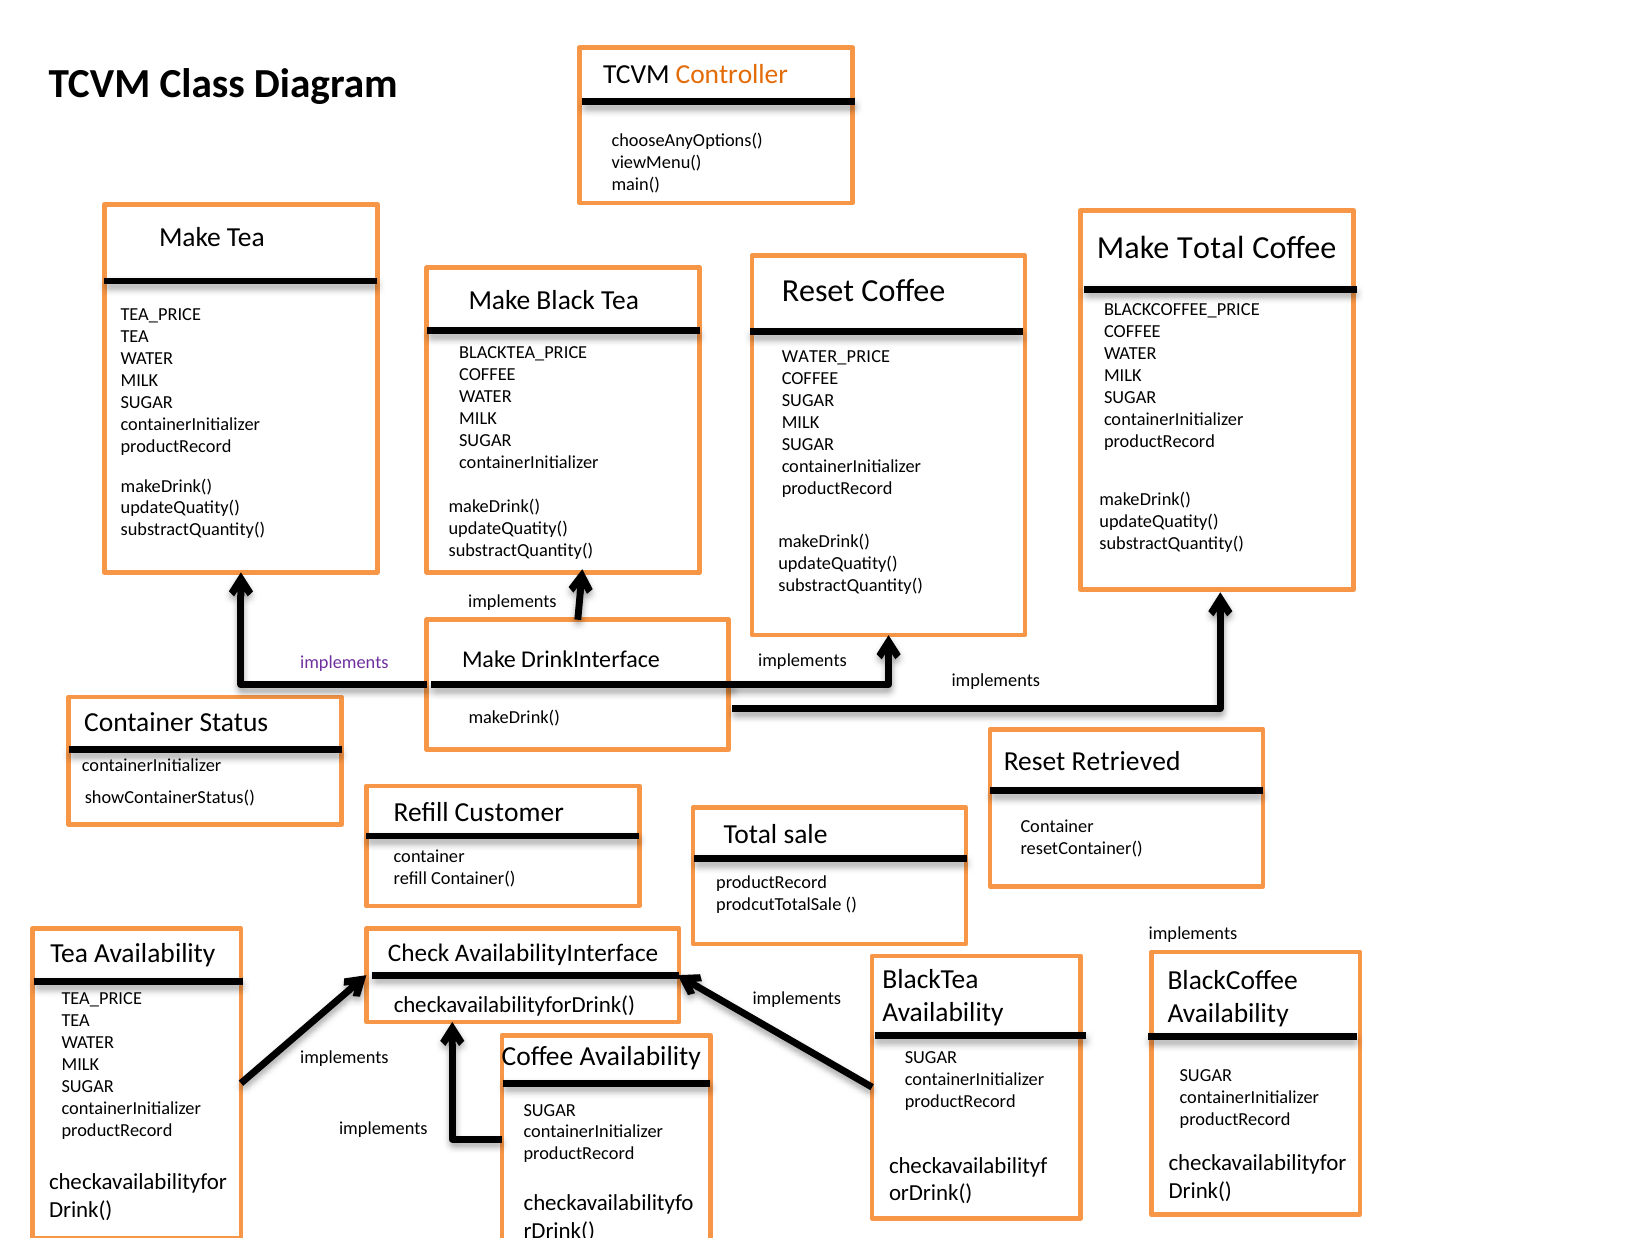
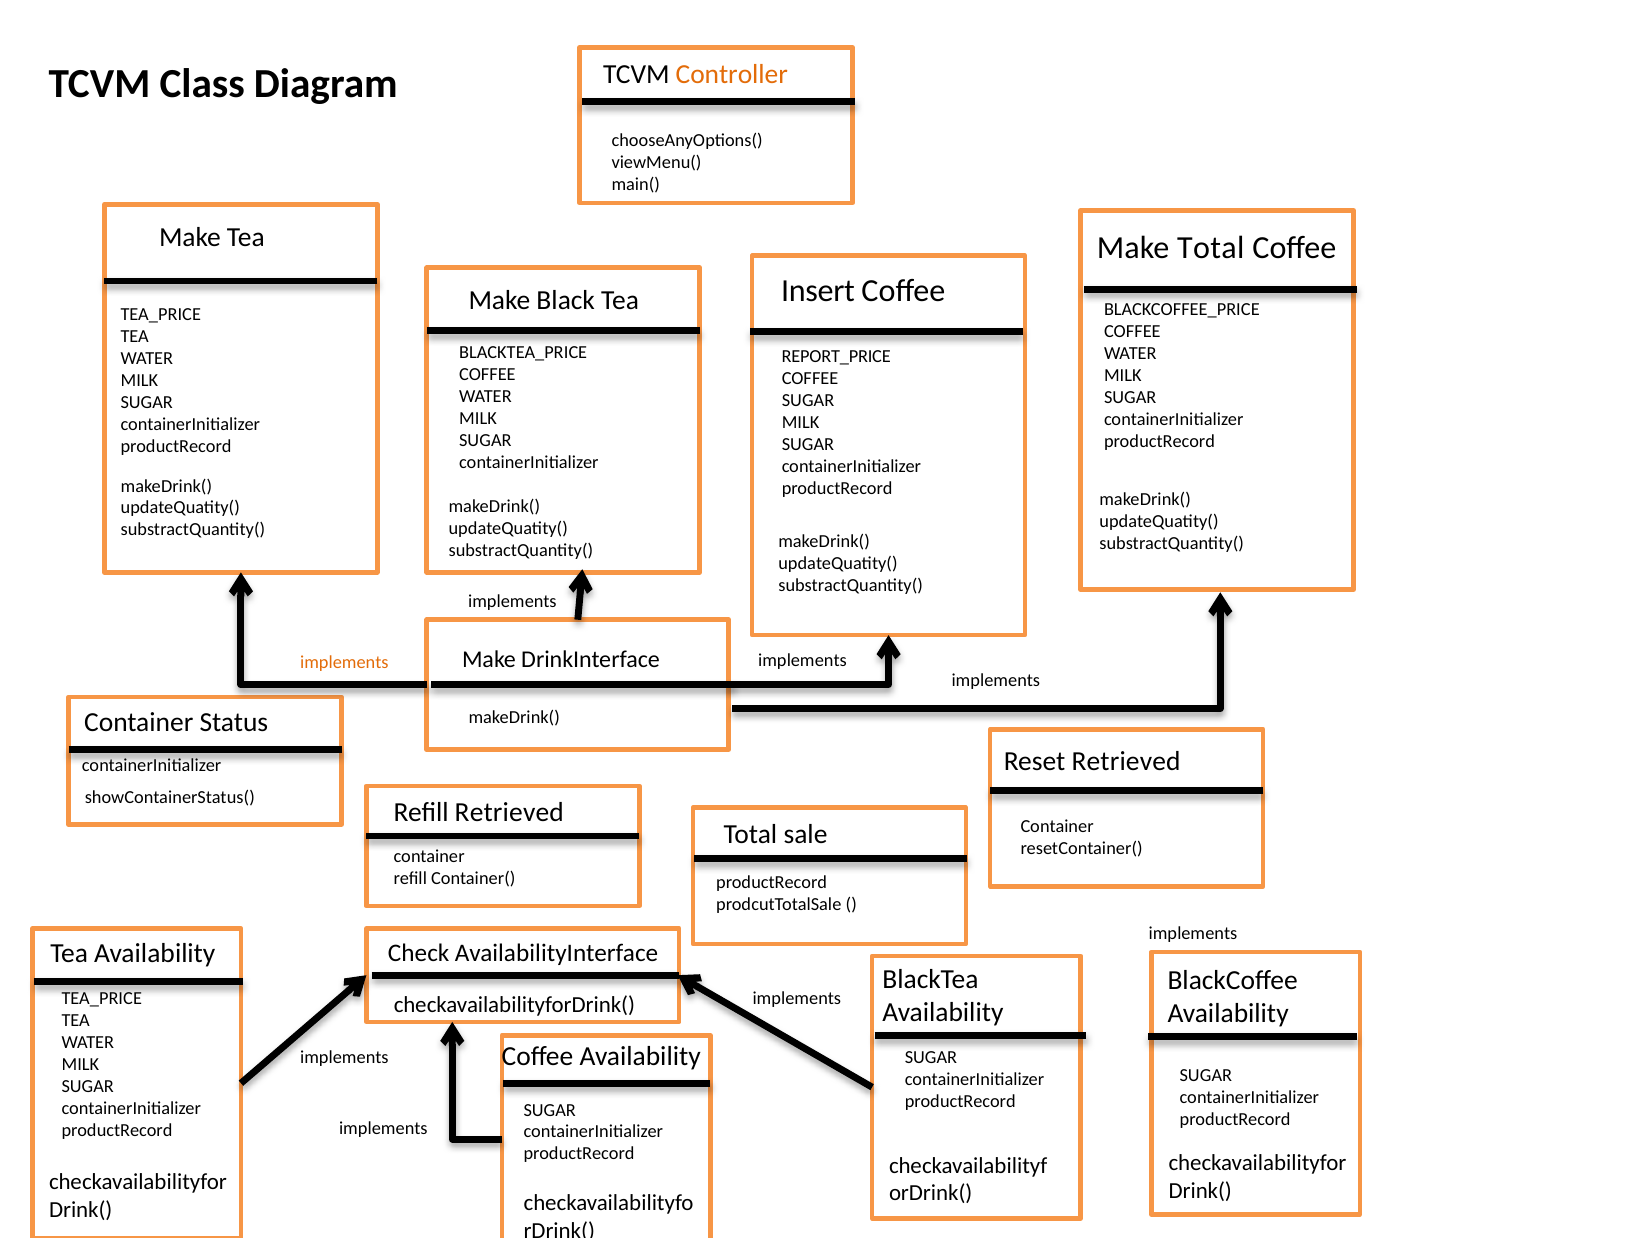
Tea Reset: Reset -> Insert
WATER_PRICE: WATER_PRICE -> REPORT_PRICE
implements at (344, 663) colour: purple -> orange
Refill Customer: Customer -> Retrieved
